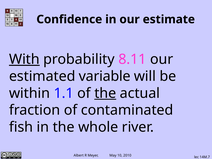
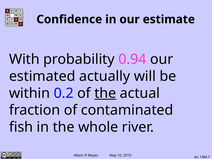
With underline: present -> none
8.11: 8.11 -> 0.94
variable: variable -> actually
1.1: 1.1 -> 0.2
